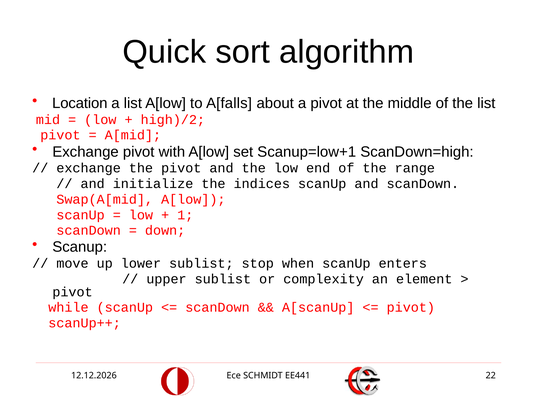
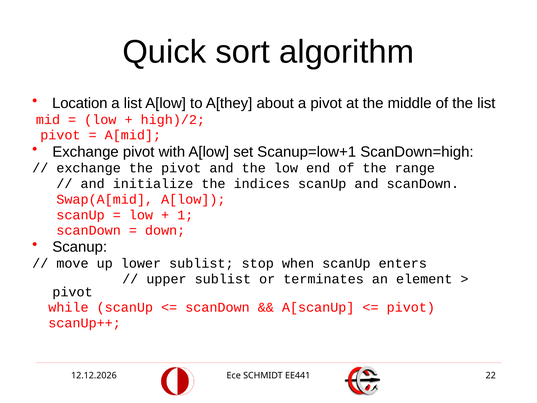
A[falls: A[falls -> A[they
complexity: complexity -> terminates
